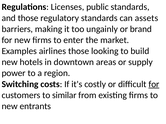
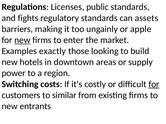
and those: those -> fights
brand: brand -> apple
new at (22, 40) underline: none -> present
airlines: airlines -> exactly
